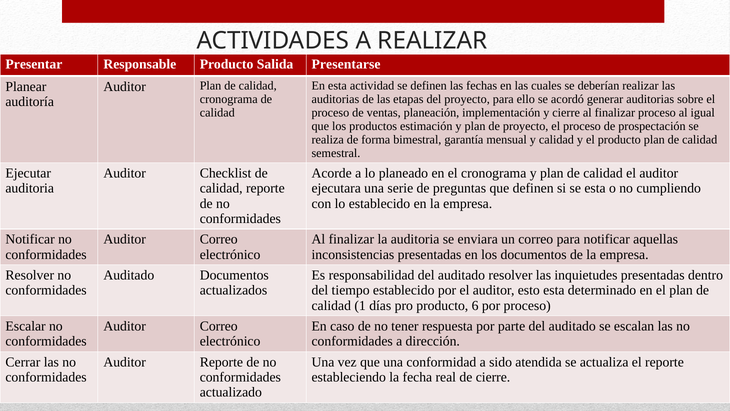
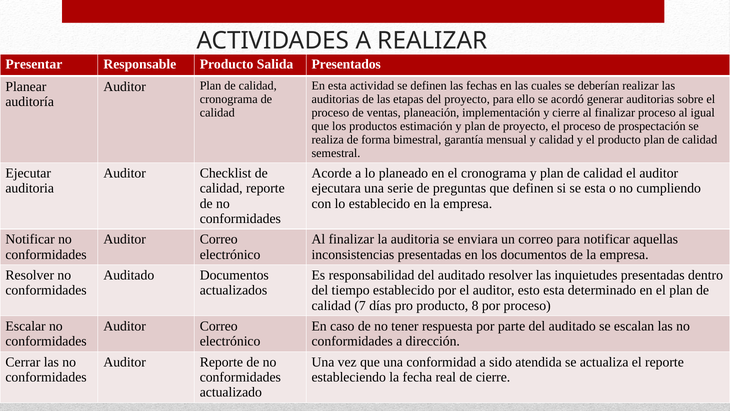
Presentarse: Presentarse -> Presentados
1: 1 -> 7
6: 6 -> 8
